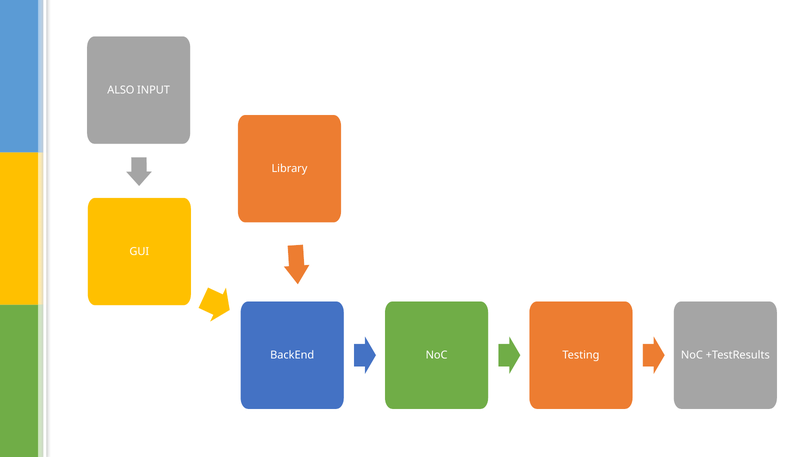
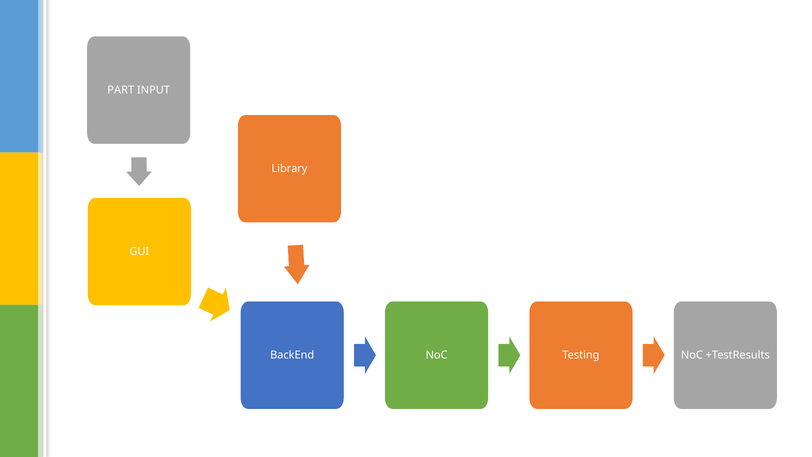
ALSO: ALSO -> PART
